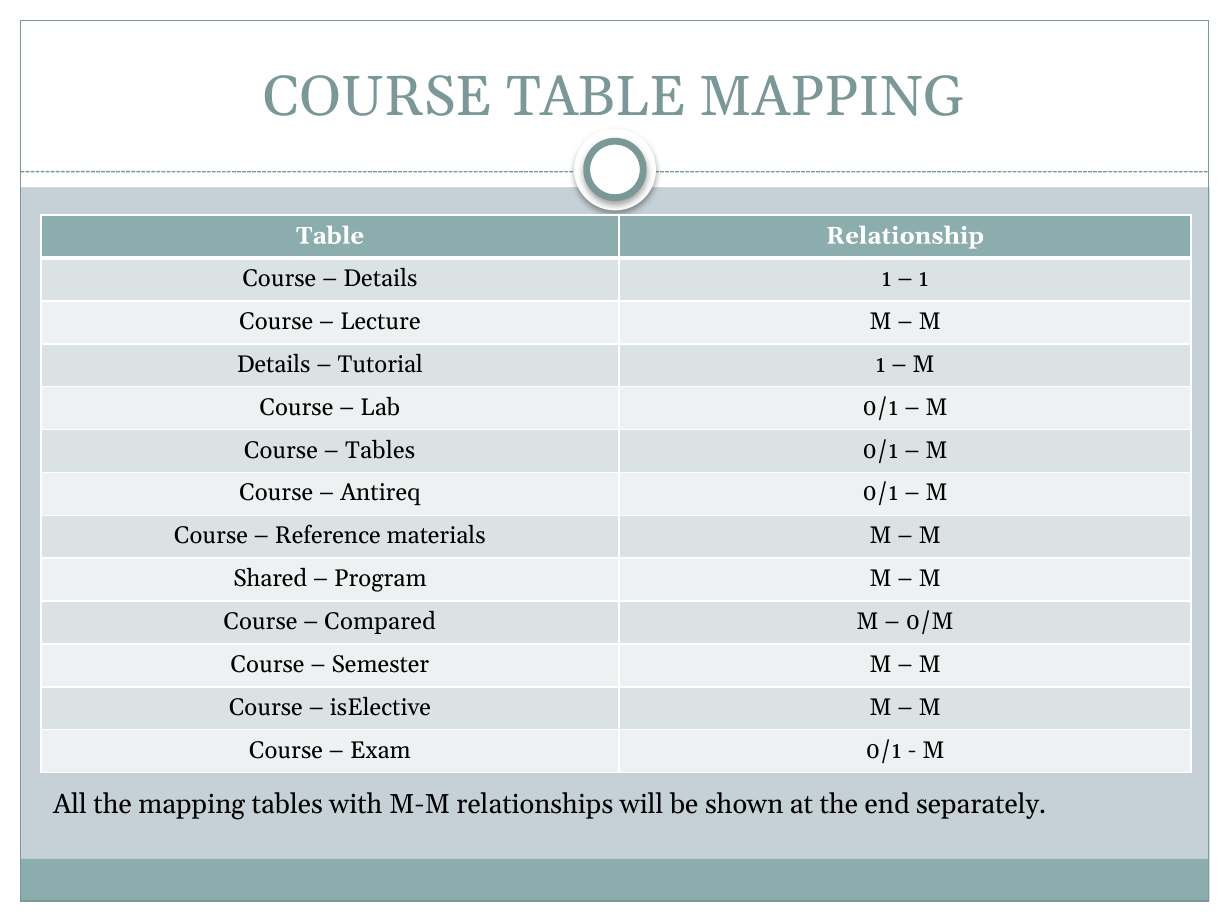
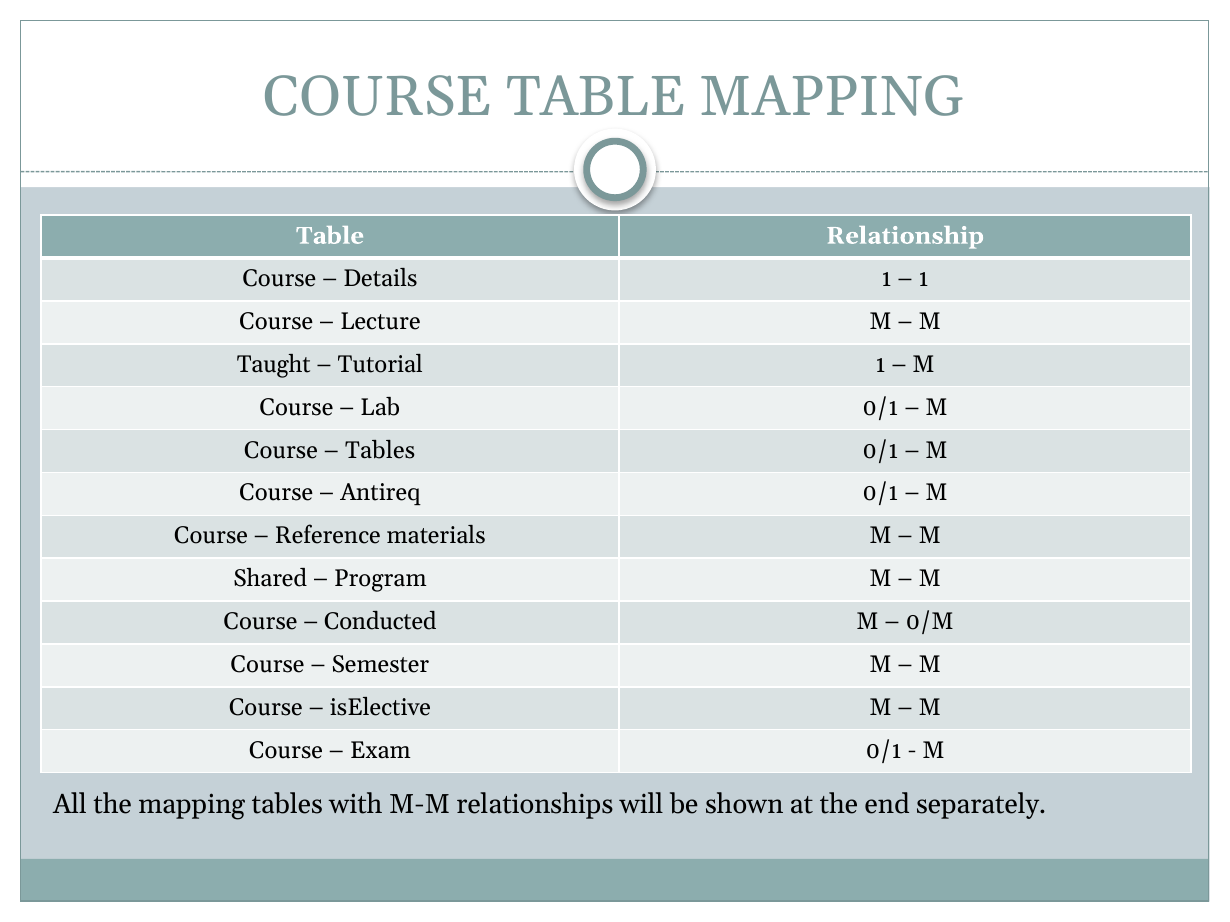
Details at (274, 365): Details -> Taught
Compared: Compared -> Conducted
